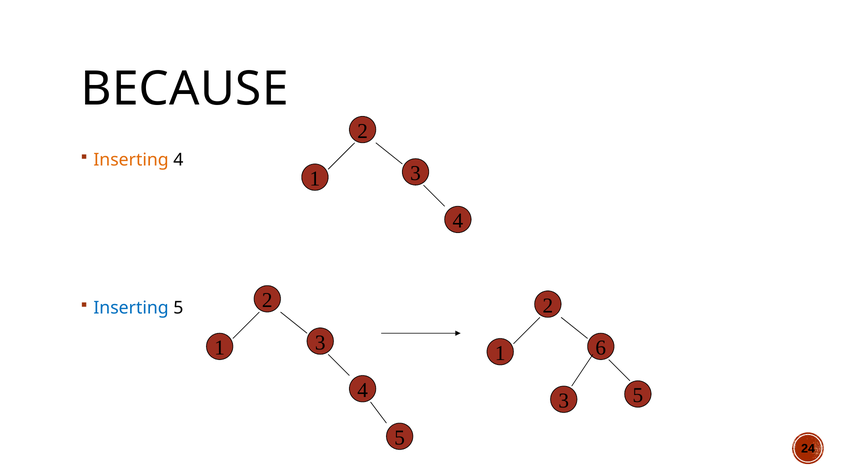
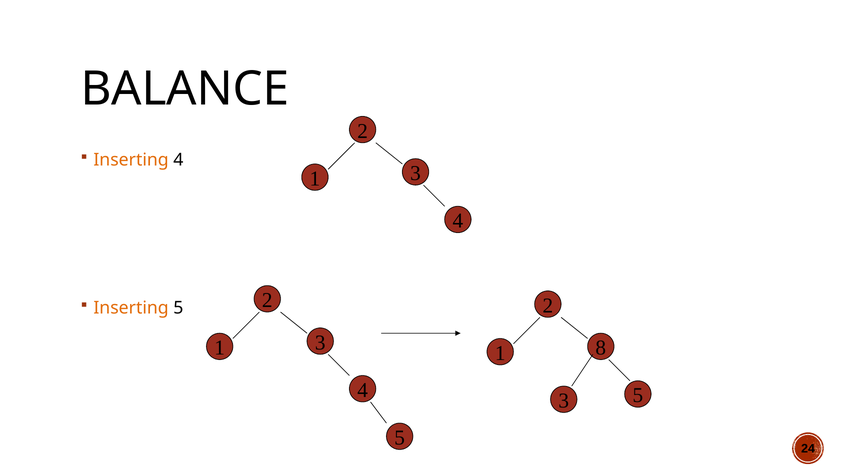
BECAUSE: BECAUSE -> BALANCE
Inserting at (131, 308) colour: blue -> orange
6: 6 -> 8
